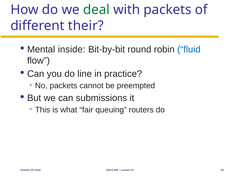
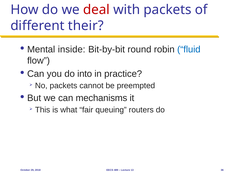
deal colour: green -> red
line: line -> into
submissions: submissions -> mechanisms
